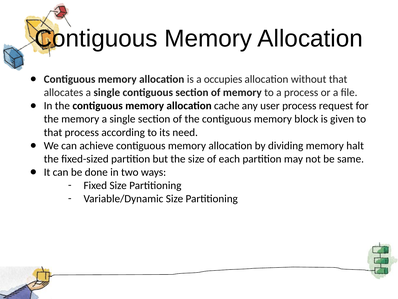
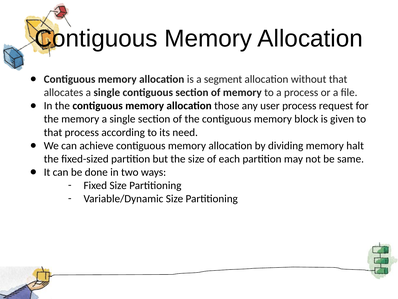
occupies: occupies -> segment
cache: cache -> those
